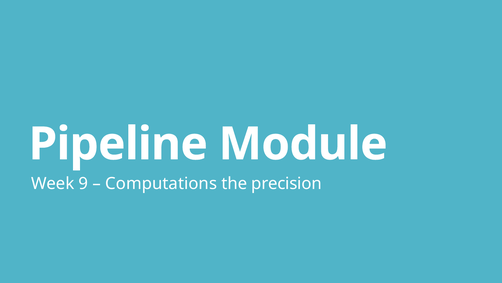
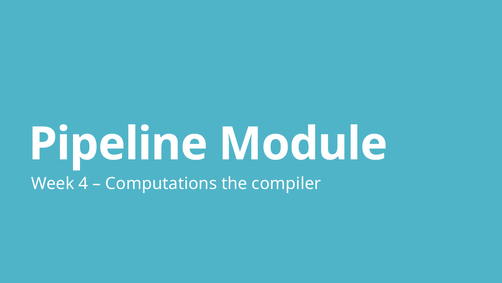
9: 9 -> 4
precision: precision -> compiler
